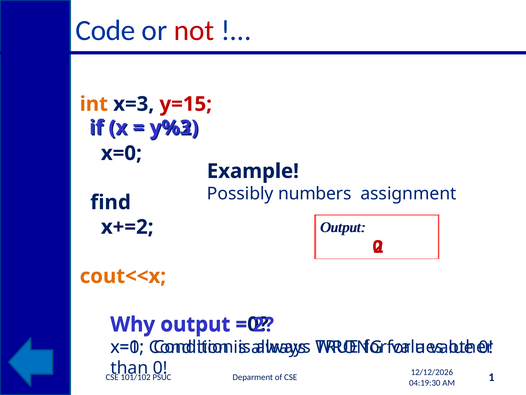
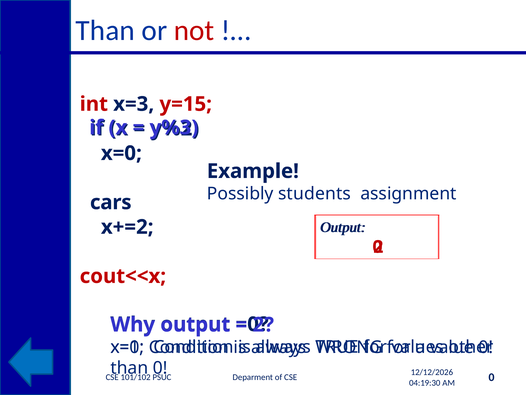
Code at (105, 31): Code -> Than
int colour: orange -> red
numbers: numbers -> students
find: find -> cars
cout<<x colour: orange -> red
AM 1: 1 -> 0
